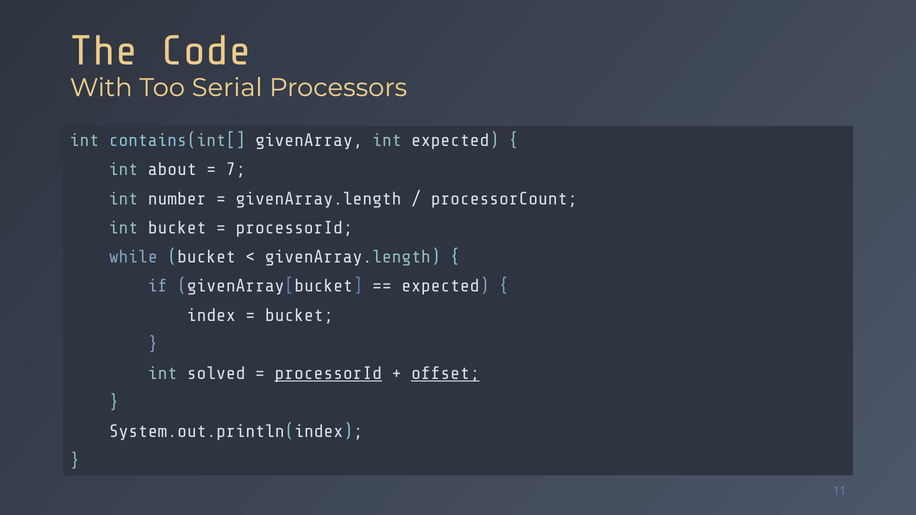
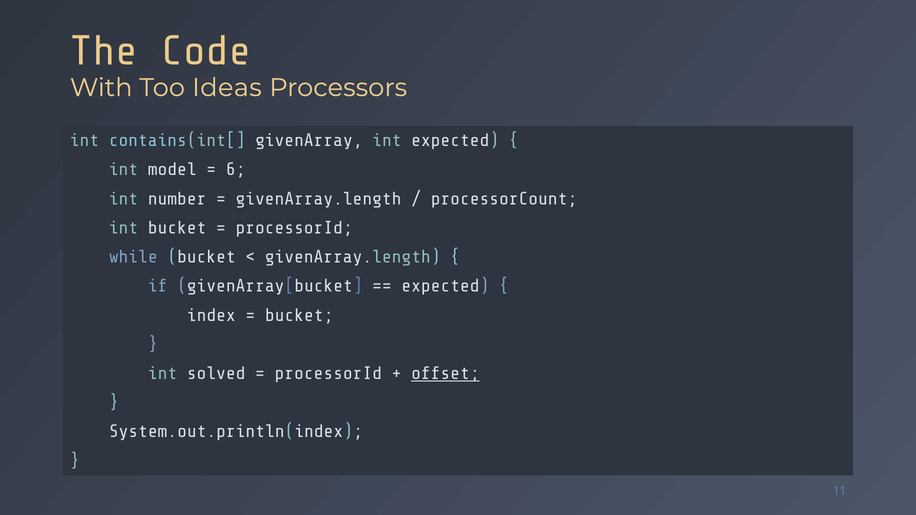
Serial: Serial -> Ideas
about: about -> model
7: 7 -> 6
processorId at (328, 373) underline: present -> none
